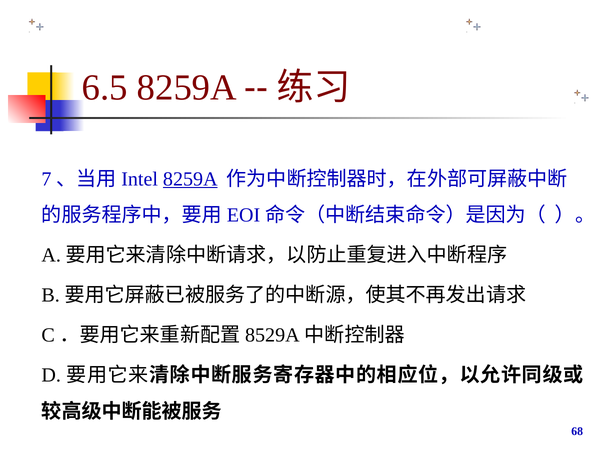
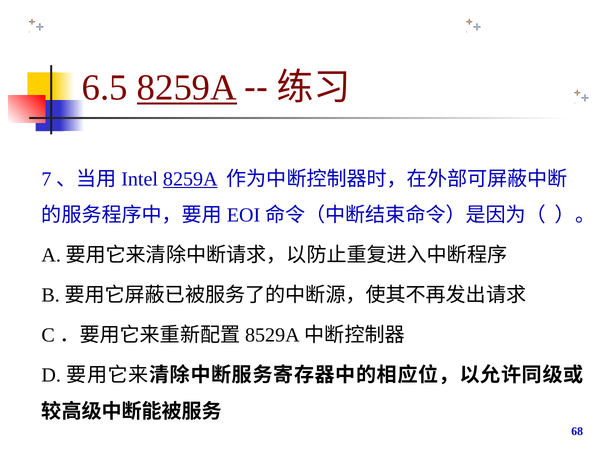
8259A at (187, 88) underline: none -> present
